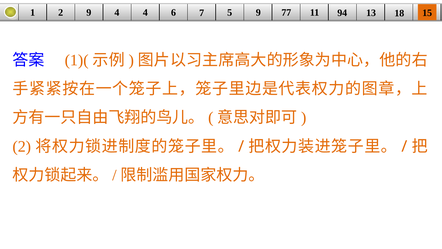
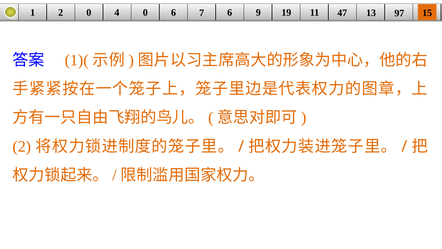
2 9: 9 -> 0
4 4: 4 -> 0
7 5: 5 -> 6
77: 77 -> 19
94: 94 -> 47
18: 18 -> 97
